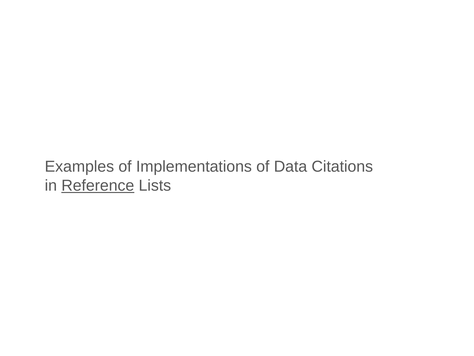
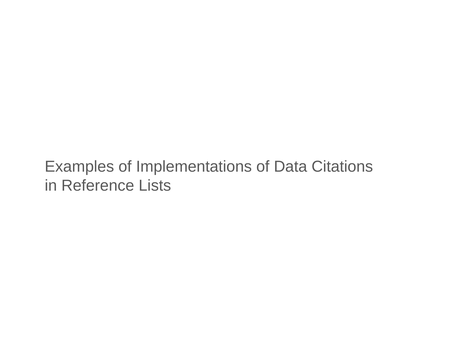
Reference underline: present -> none
